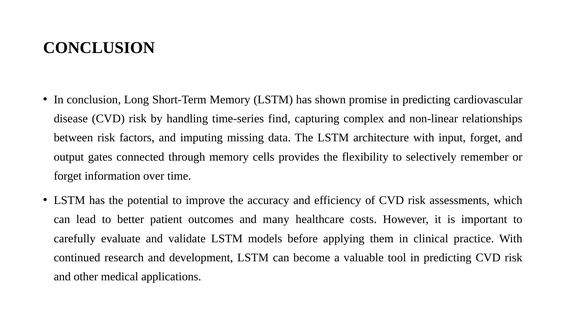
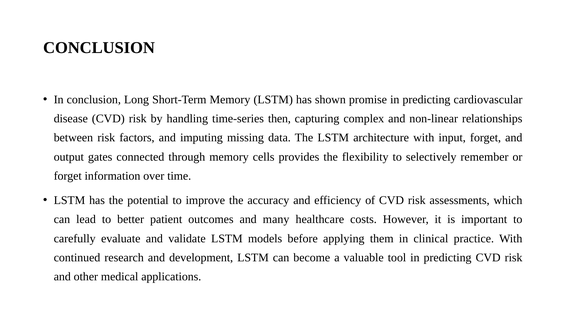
find: find -> then
